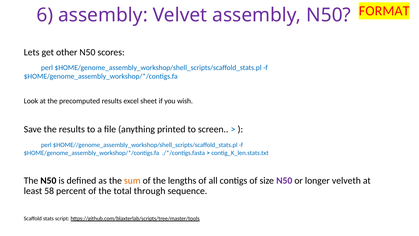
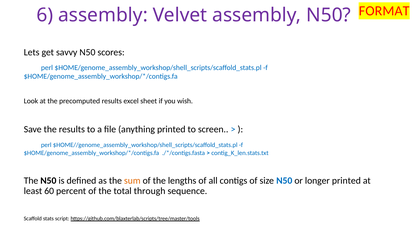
other: other -> savvy
N50 at (284, 180) colour: purple -> blue
longer velveth: velveth -> printed
58: 58 -> 60
